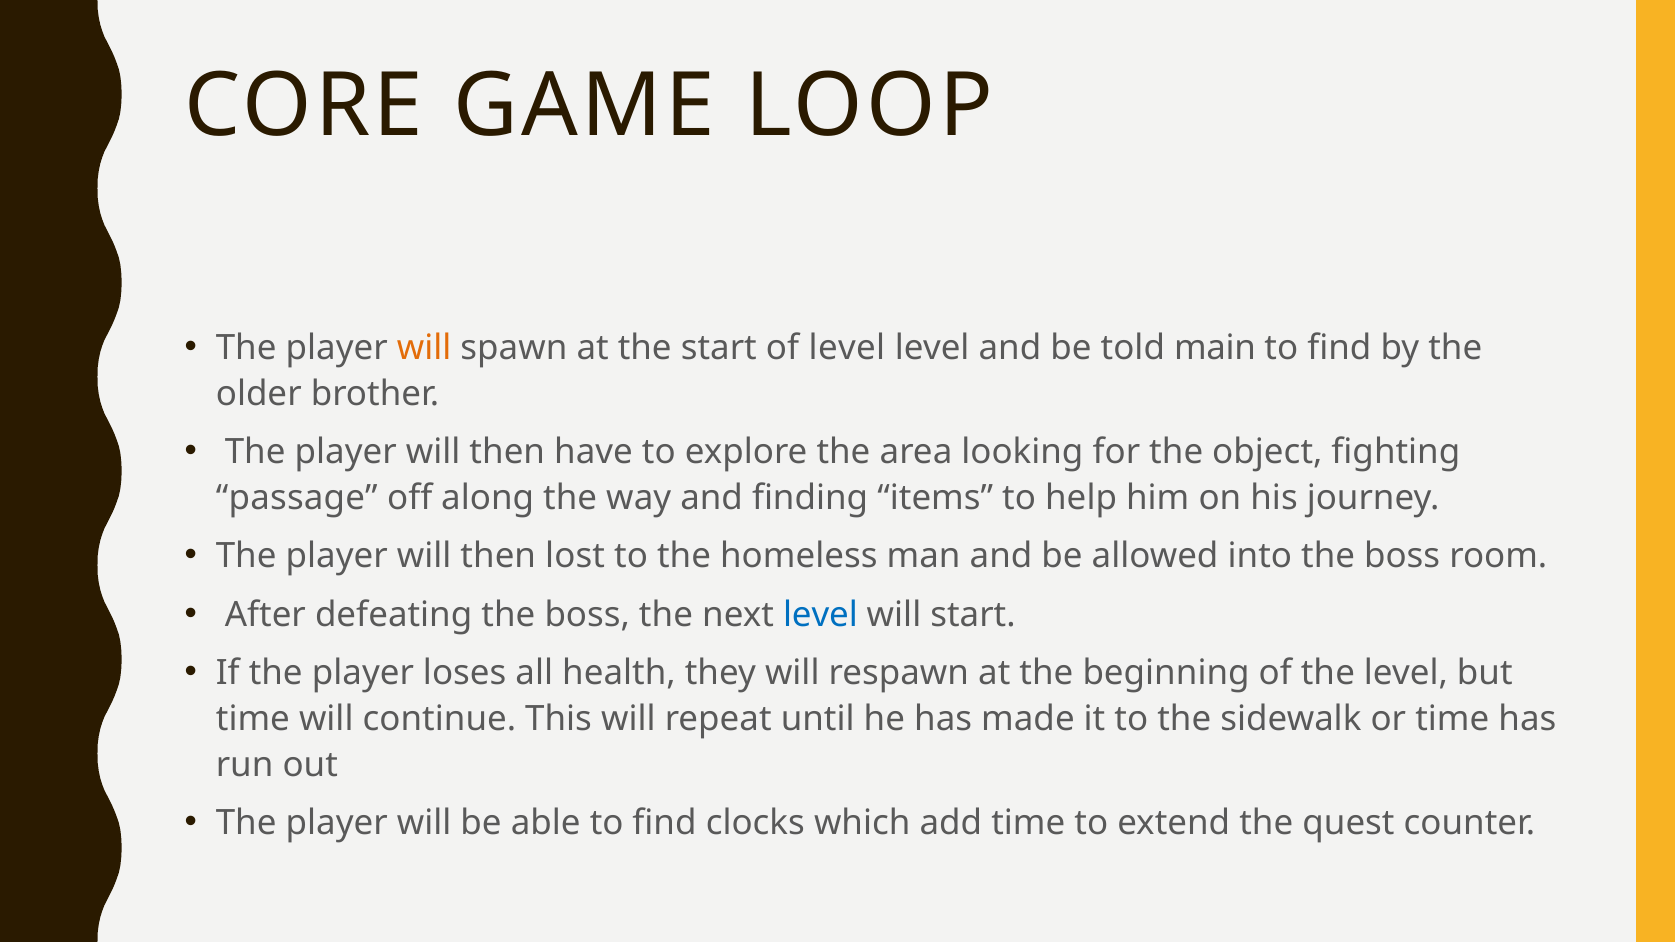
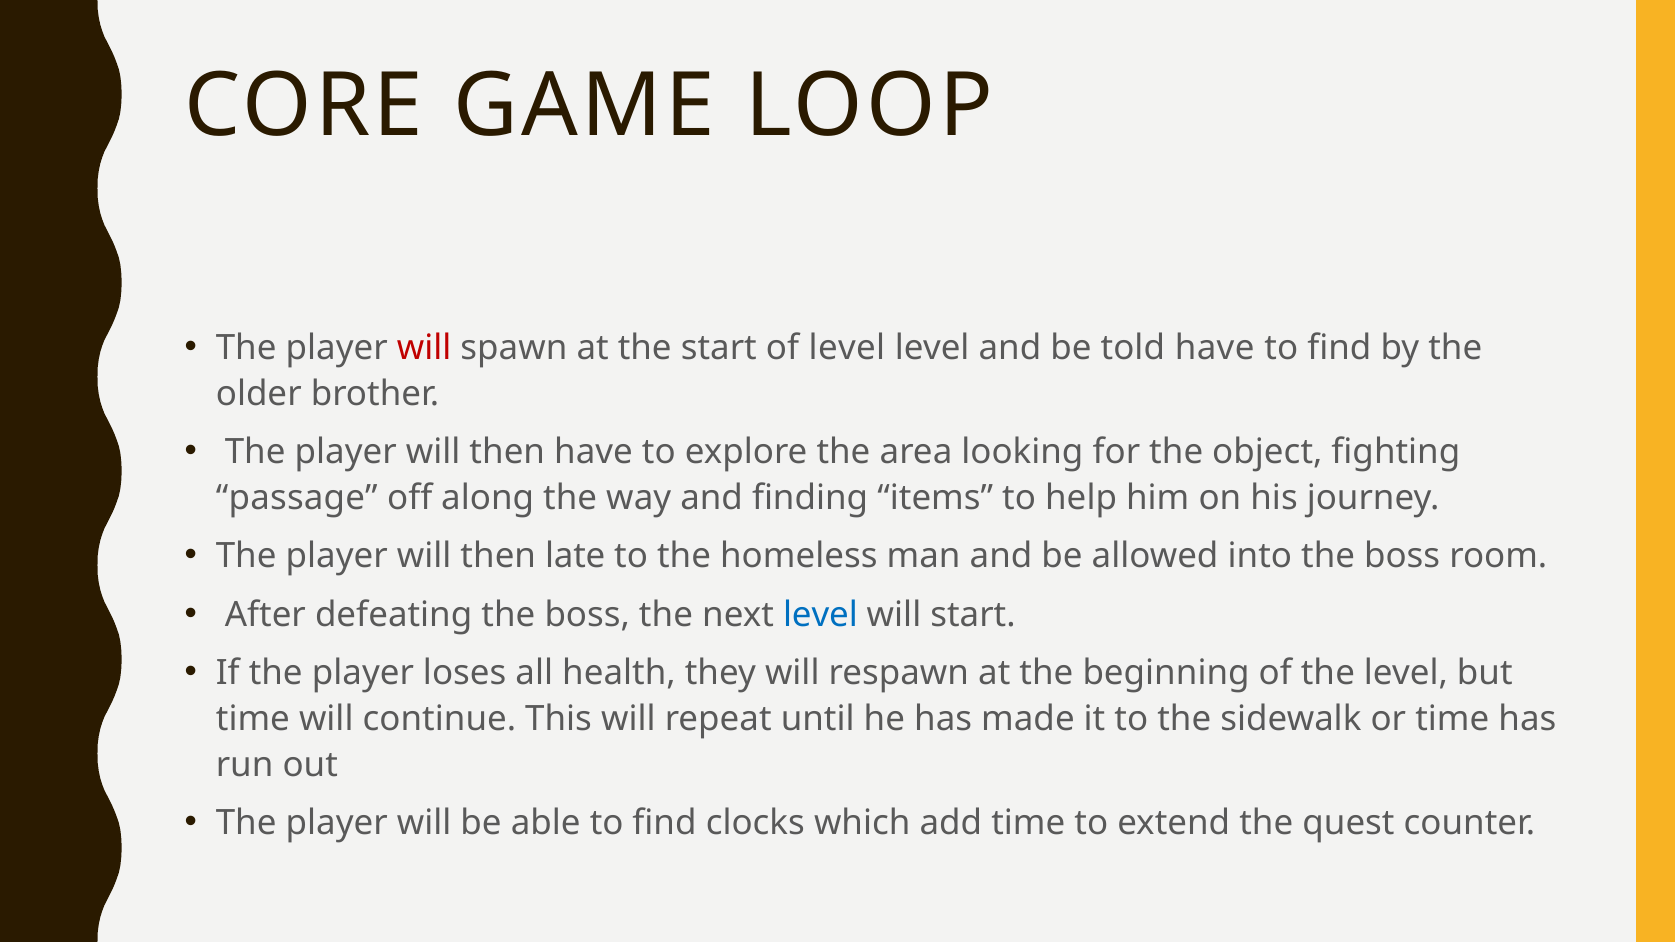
will at (424, 348) colour: orange -> red
told main: main -> have
lost: lost -> late
